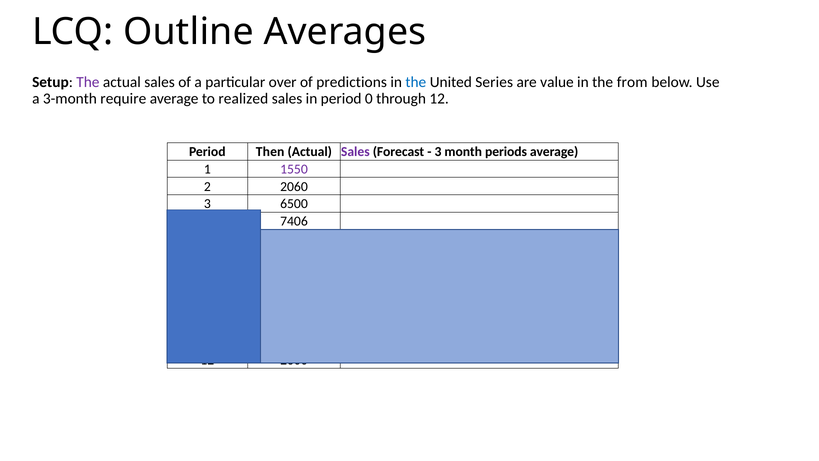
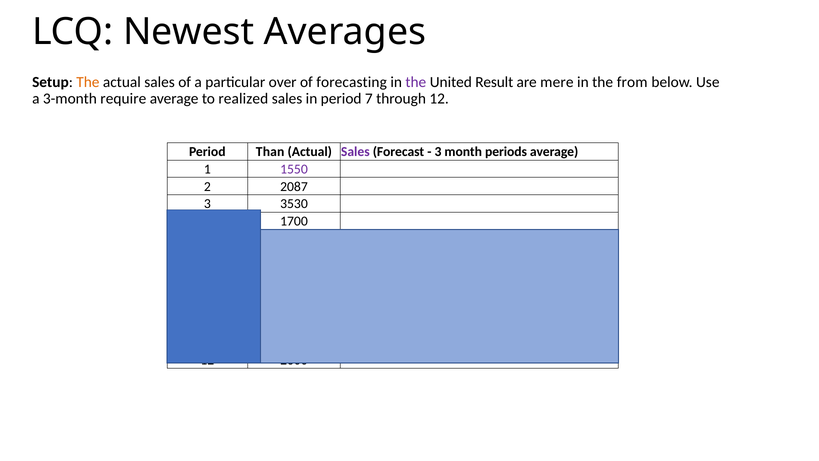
Outline: Outline -> Newest
The at (88, 82) colour: purple -> orange
predictions: predictions -> forecasting
the at (416, 82) colour: blue -> purple
Series: Series -> Result
value: value -> mere
period 0: 0 -> 7
Then: Then -> Than
2060: 2060 -> 2087
6500: 6500 -> 3530
7406: 7406 -> 1700
